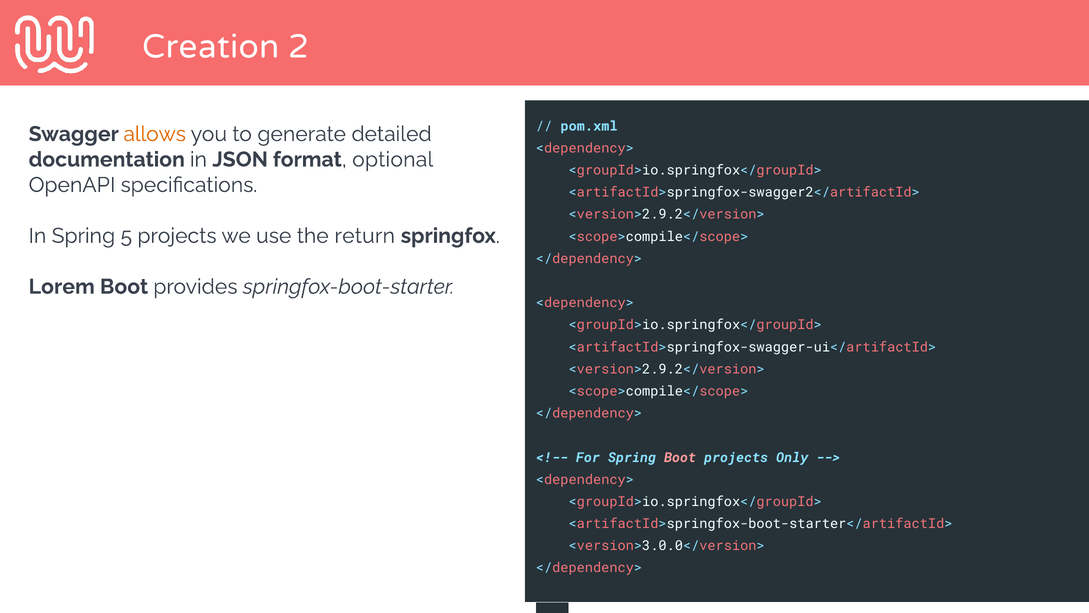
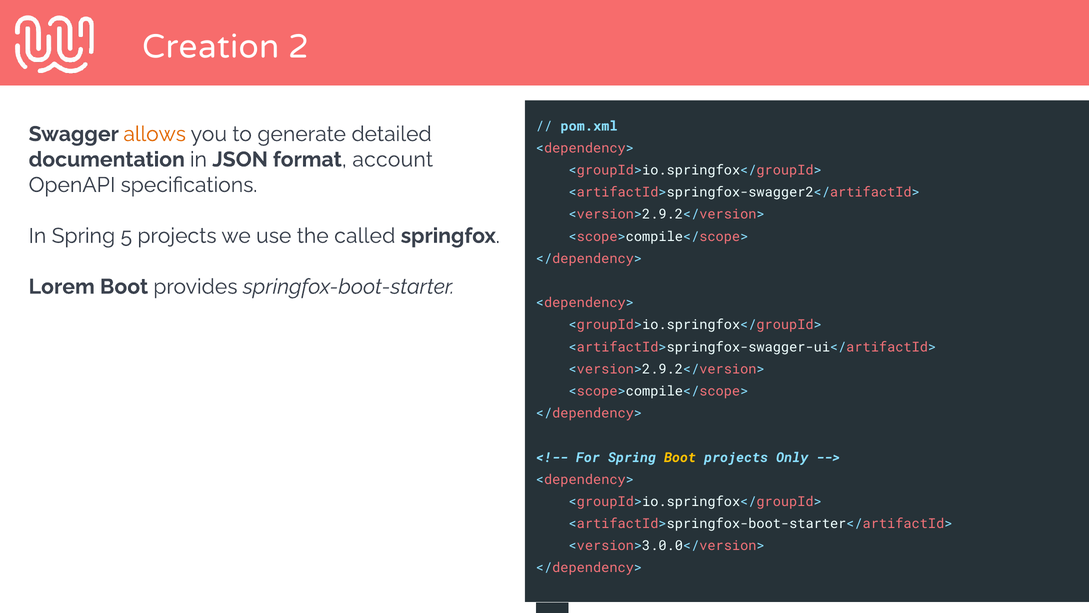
optional: optional -> account
return: return -> called
Boot at (680, 457) colour: pink -> yellow
